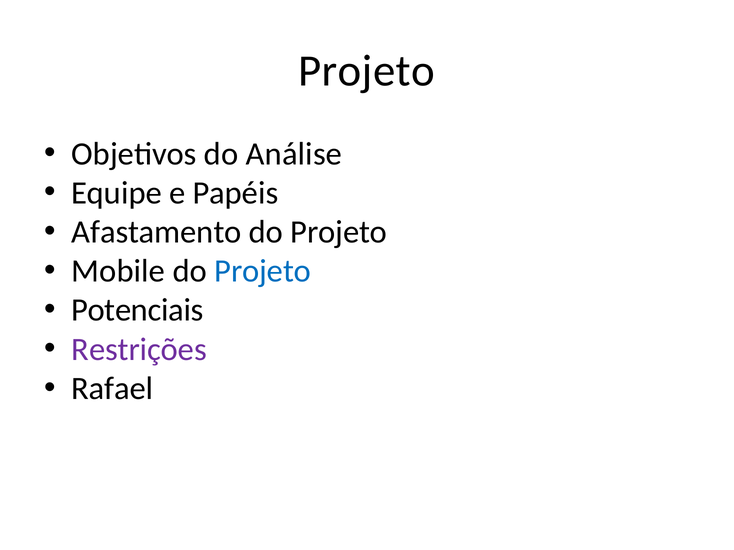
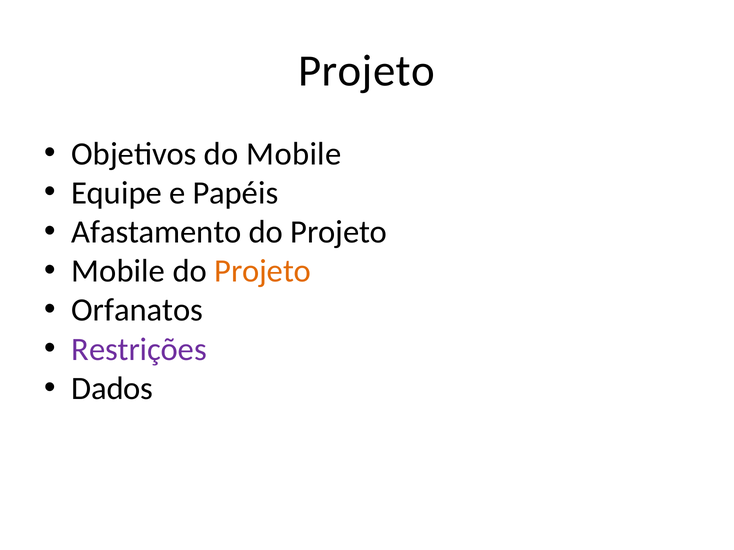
do Análise: Análise -> Mobile
Projeto at (263, 271) colour: blue -> orange
Potenciais: Potenciais -> Orfanatos
Rafael: Rafael -> Dados
